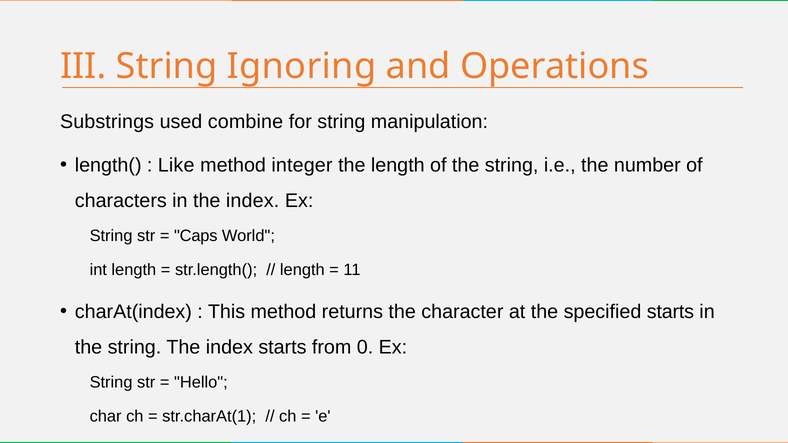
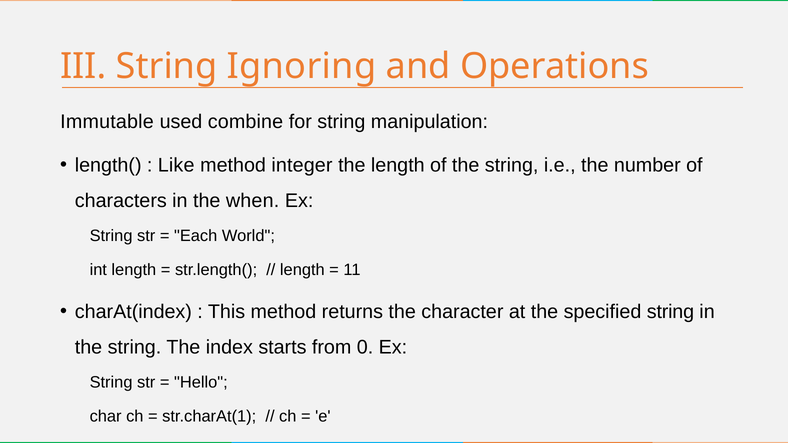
Substrings: Substrings -> Immutable
in the index: index -> when
Caps: Caps -> Each
specified starts: starts -> string
